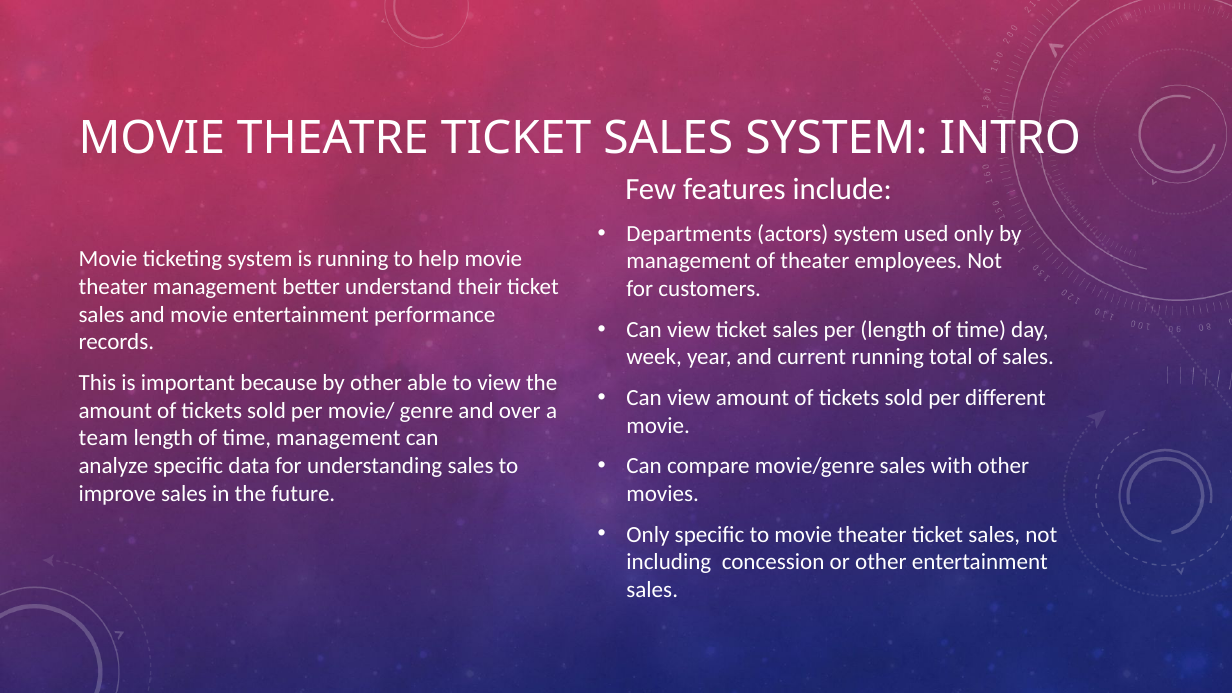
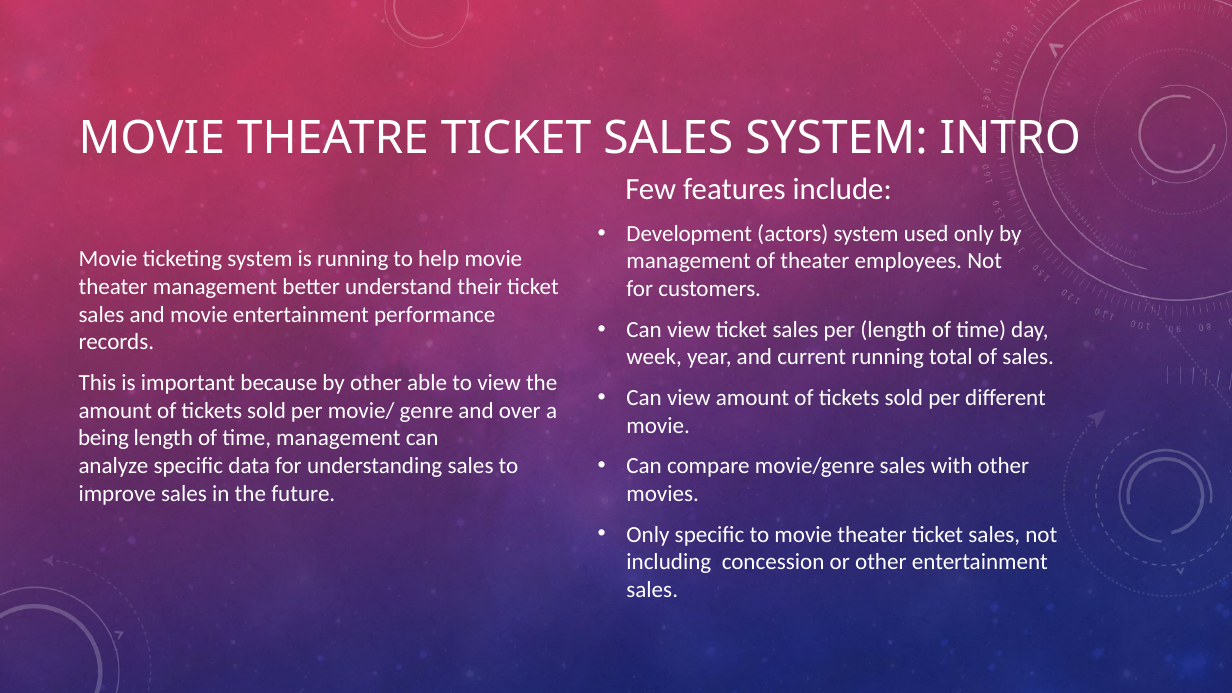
Departments: Departments -> Development
team: team -> being
